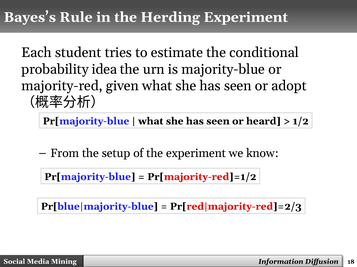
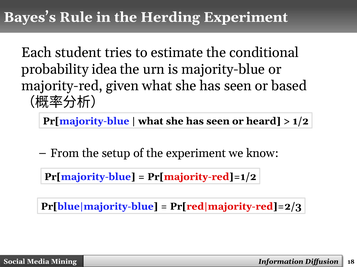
adopt: adopt -> based
